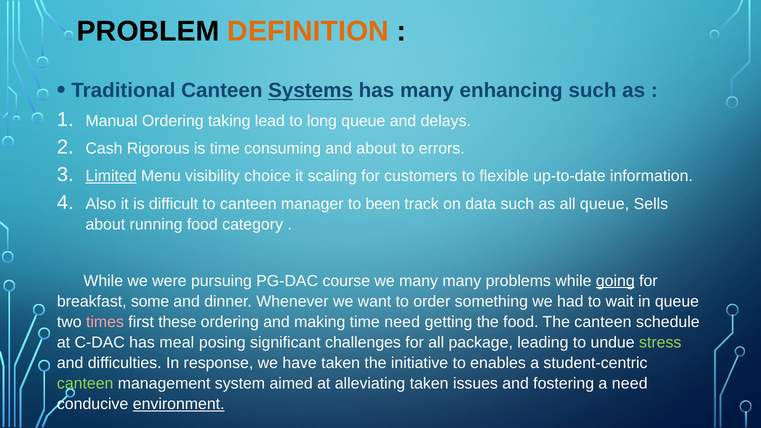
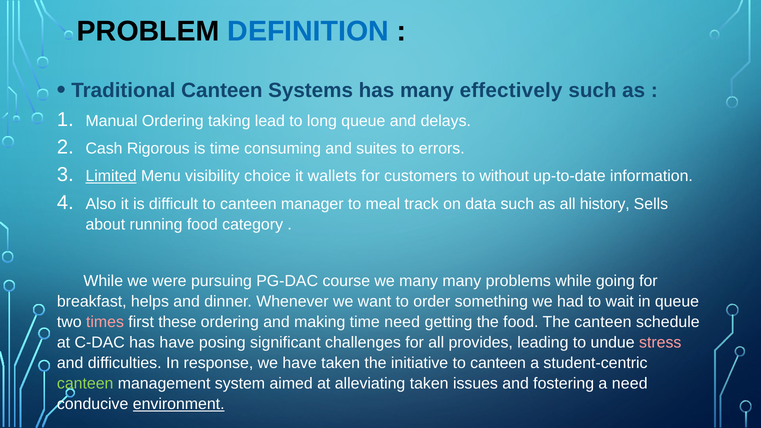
DEFINITION colour: orange -> blue
Systems underline: present -> none
enhancing: enhancing -> effectively
and about: about -> suites
scaling: scaling -> wallets
flexible: flexible -> without
been: been -> meal
all queue: queue -> history
going underline: present -> none
some: some -> helps
has meal: meal -> have
package: package -> provides
stress colour: light green -> pink
initiative to enables: enables -> canteen
